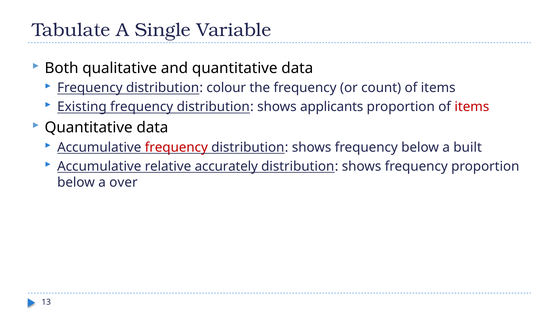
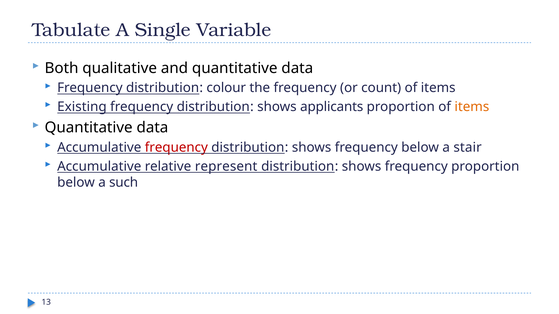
items at (472, 107) colour: red -> orange
built: built -> stair
accurately: accurately -> represent
over: over -> such
